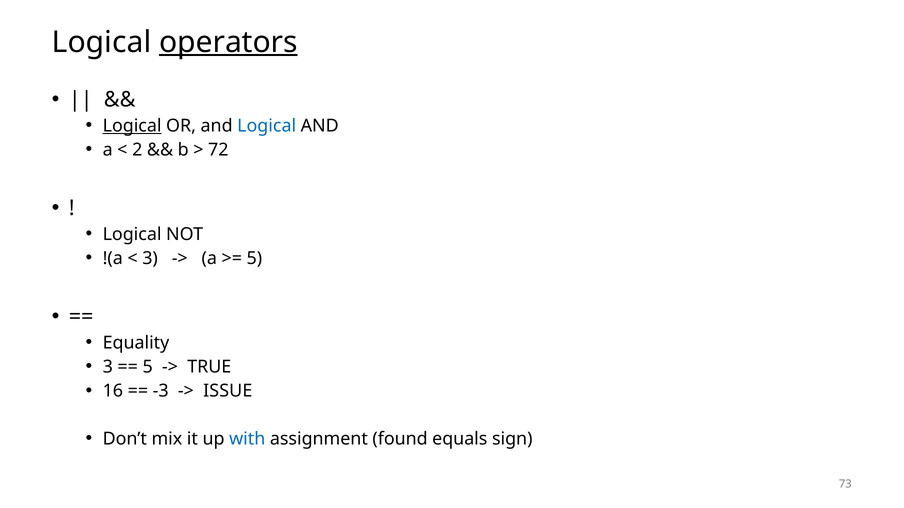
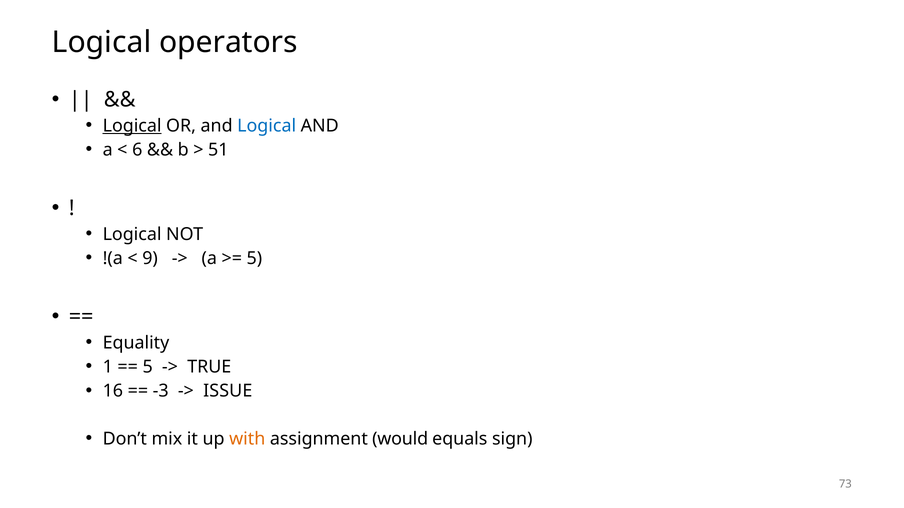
operators underline: present -> none
2: 2 -> 6
72: 72 -> 51
3 at (150, 258): 3 -> 9
3 at (108, 367): 3 -> 1
with colour: blue -> orange
found: found -> would
